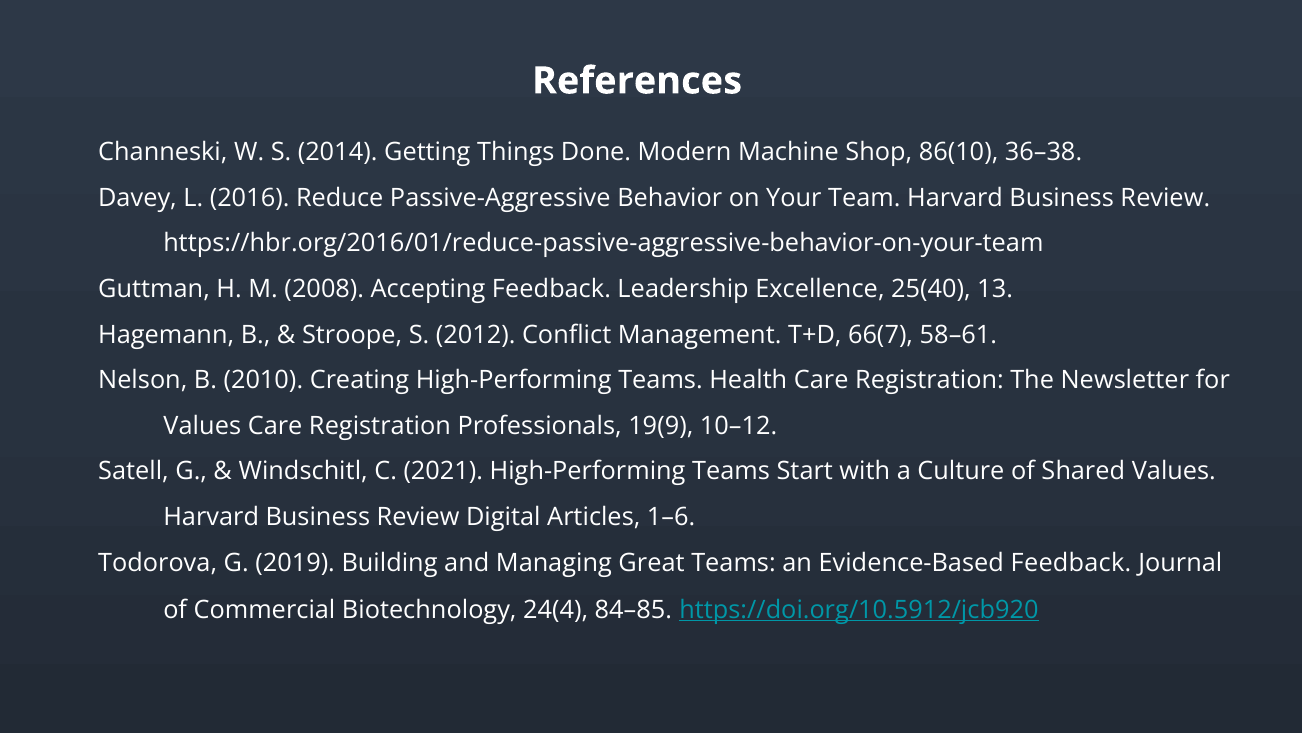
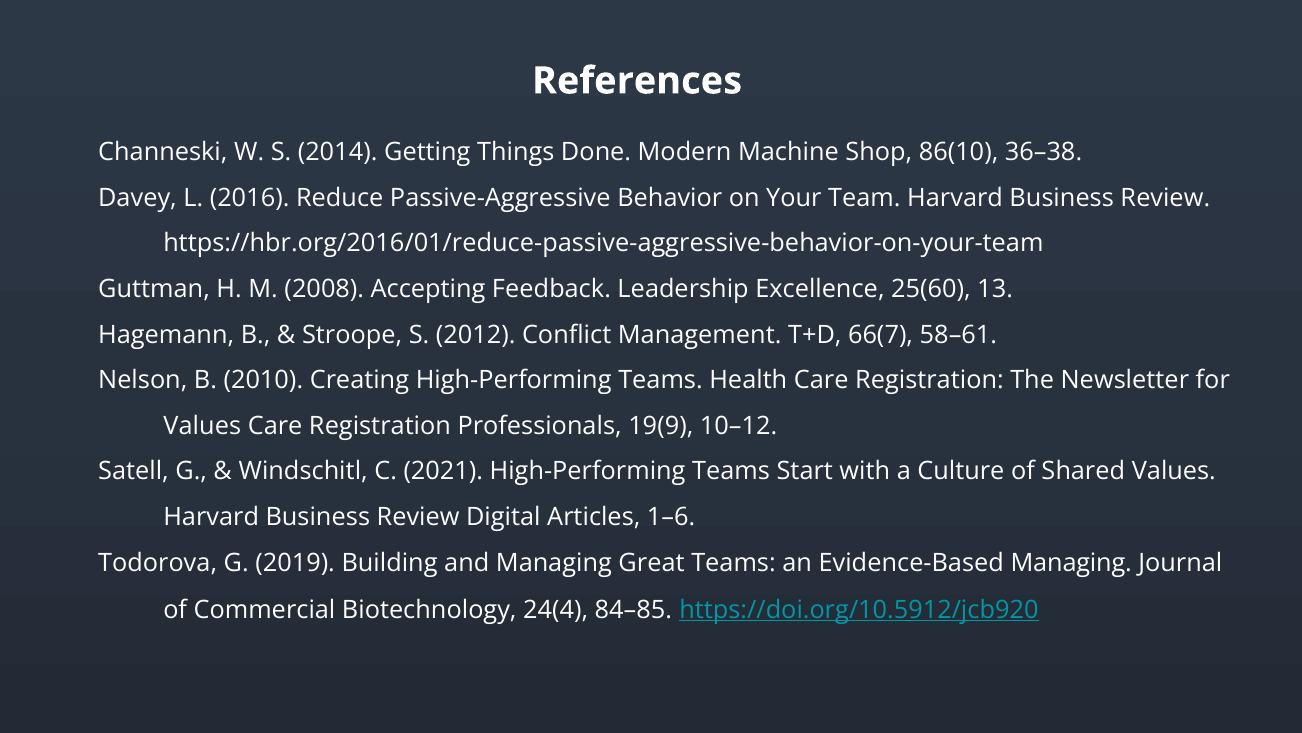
25(40: 25(40 -> 25(60
Evidence-Based Feedback: Feedback -> Managing
